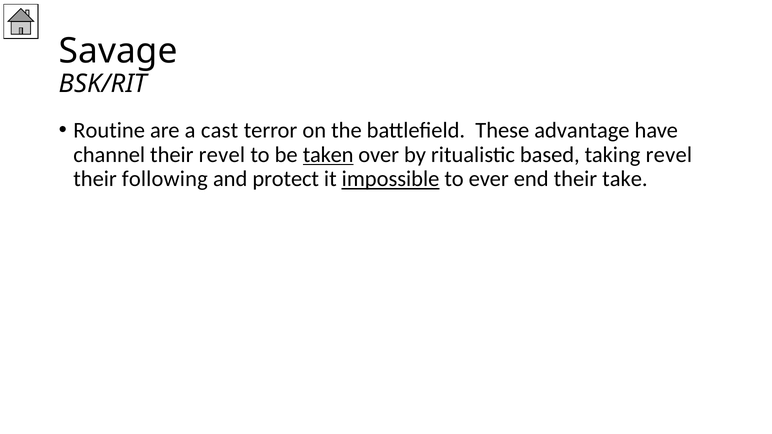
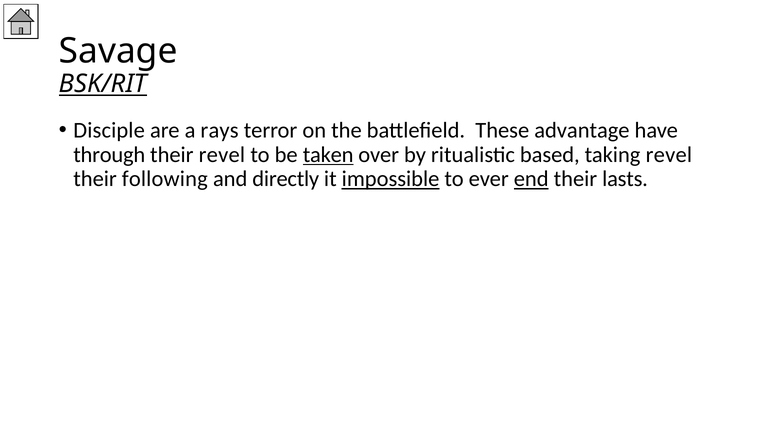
BSK/RIT underline: none -> present
Routine: Routine -> Disciple
cast: cast -> rays
channel: channel -> through
protect: protect -> directly
end underline: none -> present
take: take -> lasts
